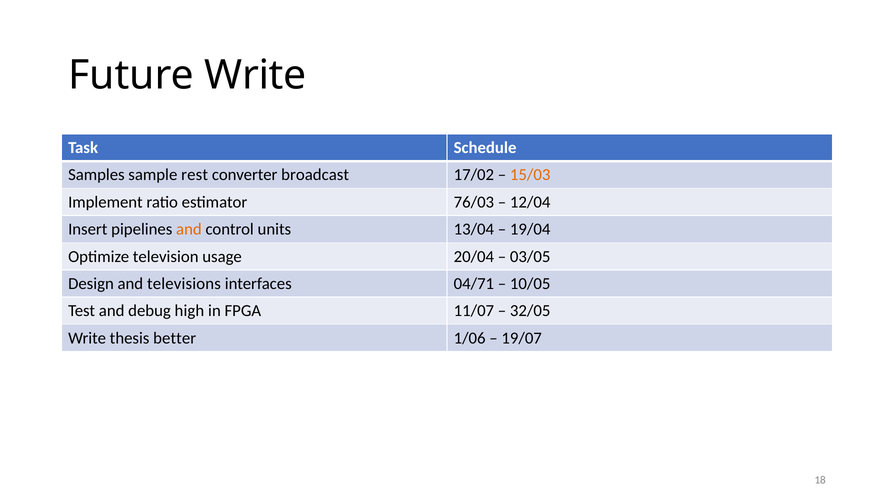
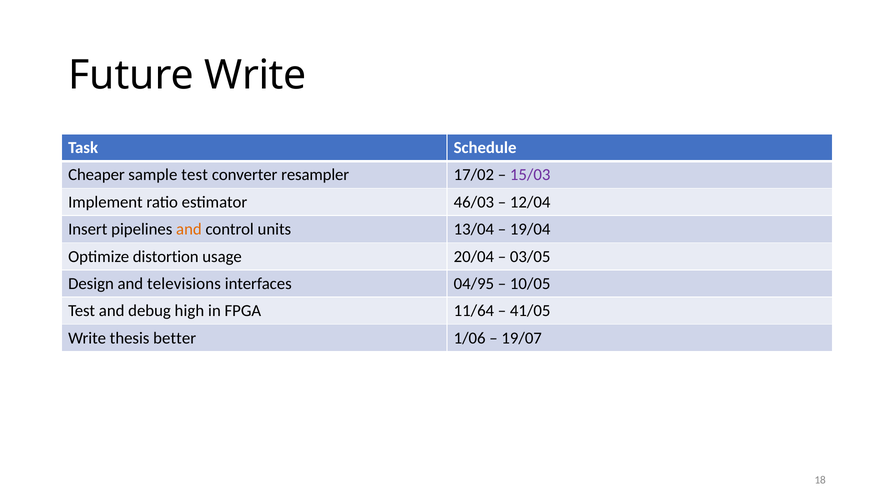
Samples: Samples -> Cheaper
sample rest: rest -> test
broadcast: broadcast -> resampler
15/03 colour: orange -> purple
76/03: 76/03 -> 46/03
television: television -> distortion
04/71: 04/71 -> 04/95
11/07: 11/07 -> 11/64
32/05: 32/05 -> 41/05
